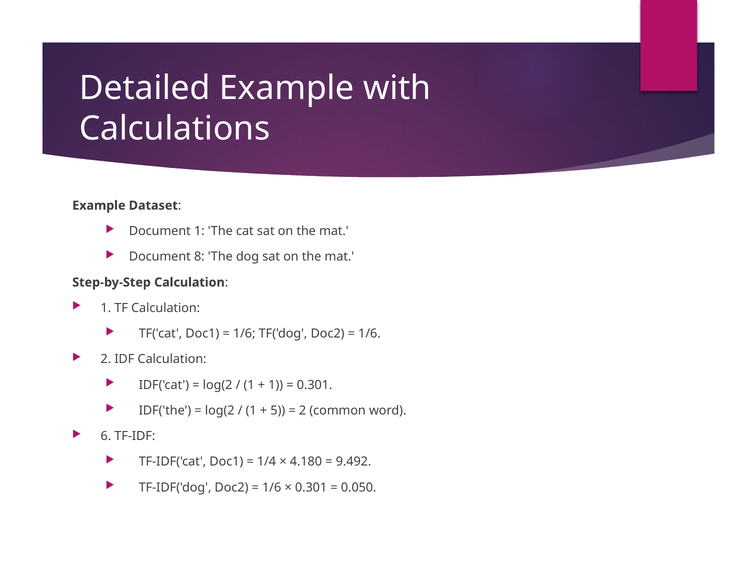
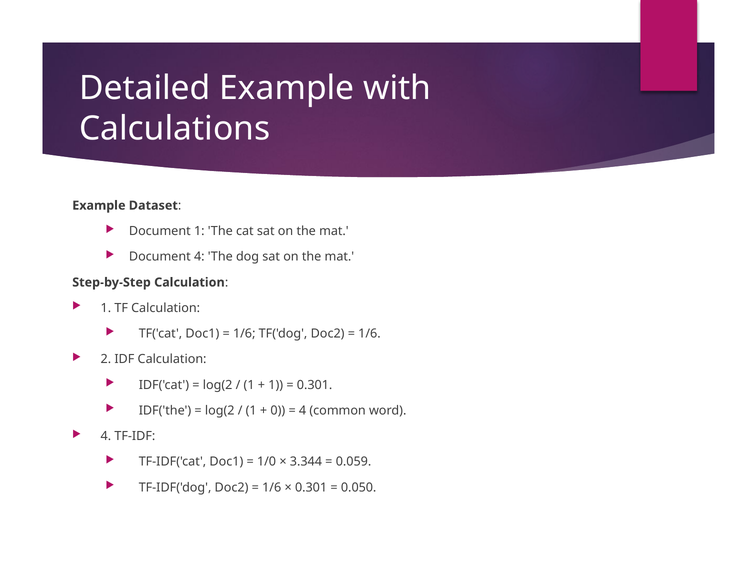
Document 8: 8 -> 4
5: 5 -> 0
2 at (303, 411): 2 -> 4
6 at (106, 436): 6 -> 4
1/4: 1/4 -> 1/0
4.180: 4.180 -> 3.344
9.492: 9.492 -> 0.059
